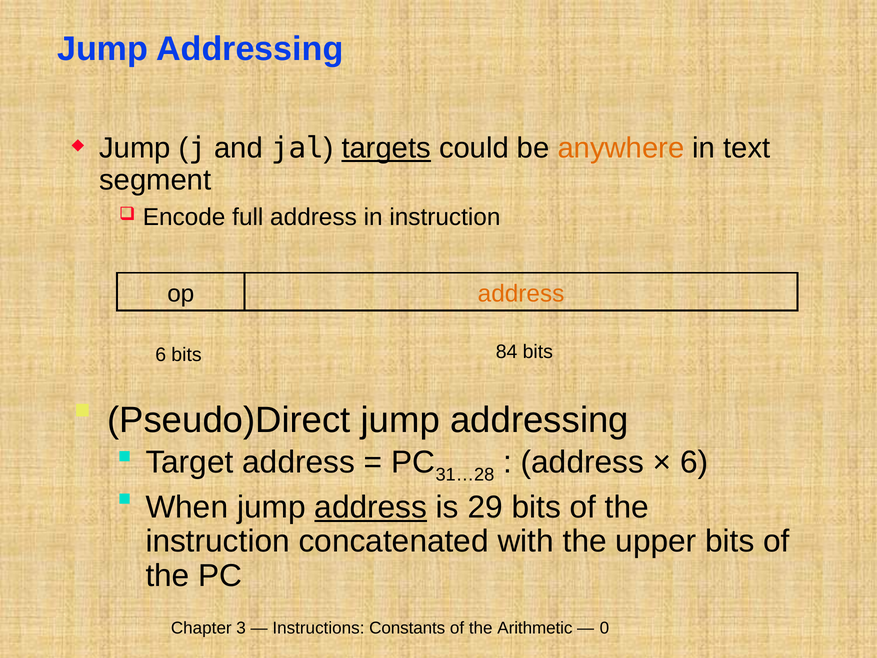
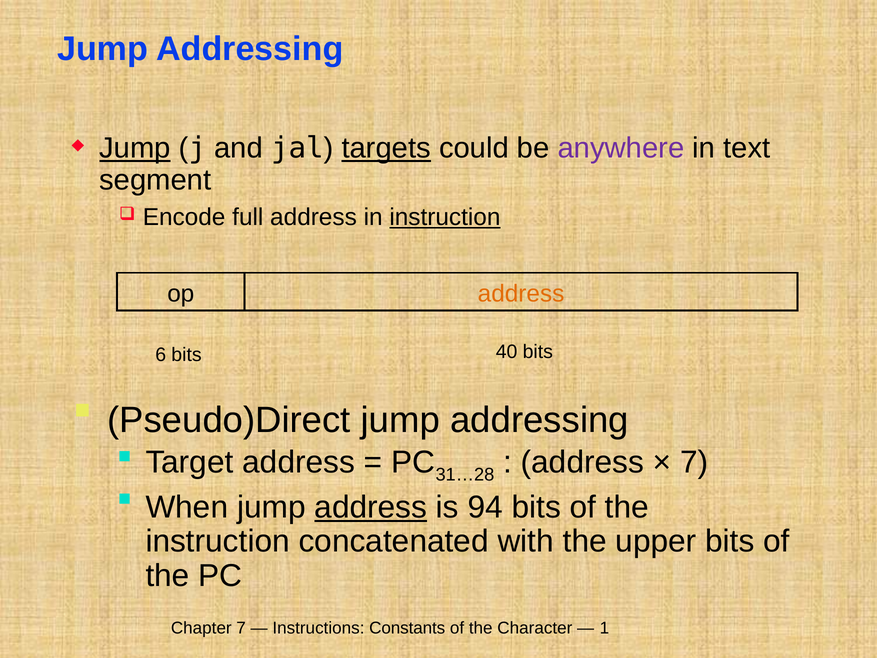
Jump at (135, 148) underline: none -> present
anywhere colour: orange -> purple
instruction at (445, 217) underline: none -> present
84: 84 -> 40
6 at (694, 462): 6 -> 7
29: 29 -> 94
Chapter 3: 3 -> 7
Arithmetic: Arithmetic -> Character
0: 0 -> 1
